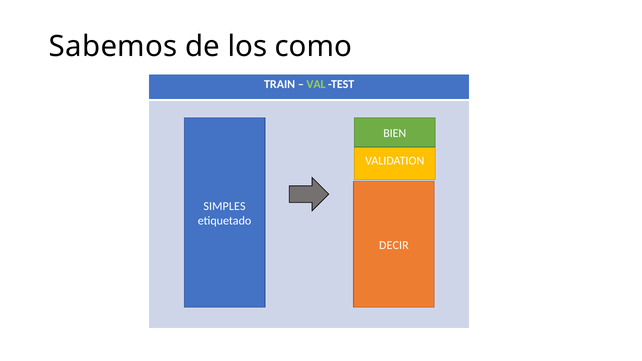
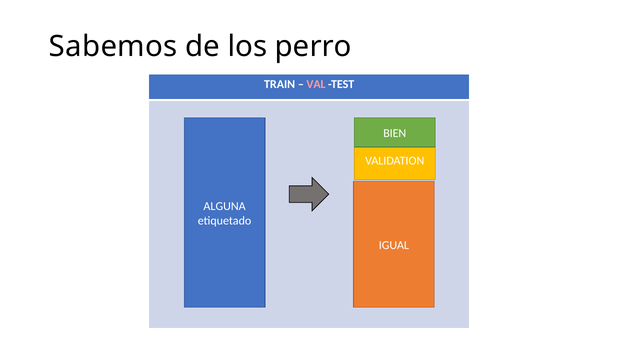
como: como -> perro
VAL colour: light green -> pink
SIMPLES: SIMPLES -> ALGUNA
DECIR: DECIR -> IGUAL
